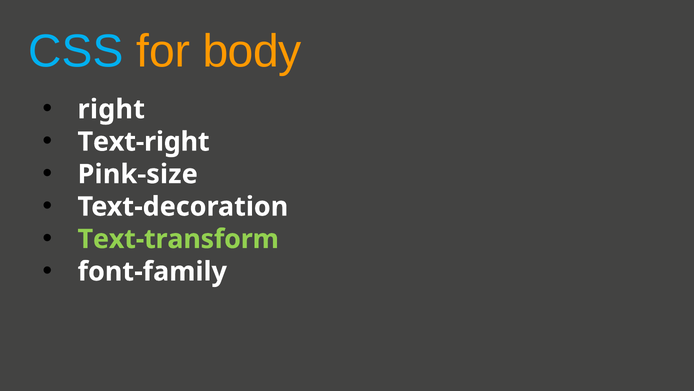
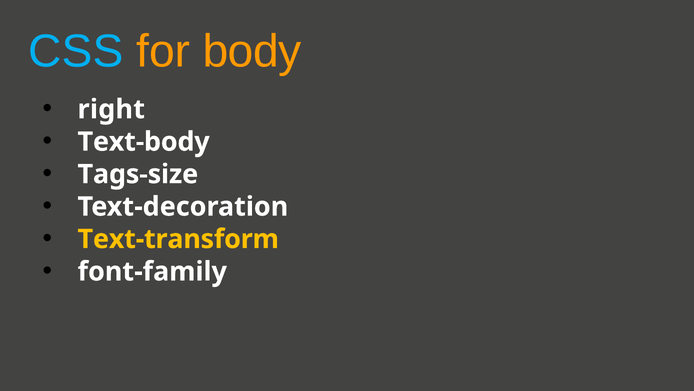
Text-right: Text-right -> Text-body
Pink-size: Pink-size -> Tags-size
Text-transform colour: light green -> yellow
